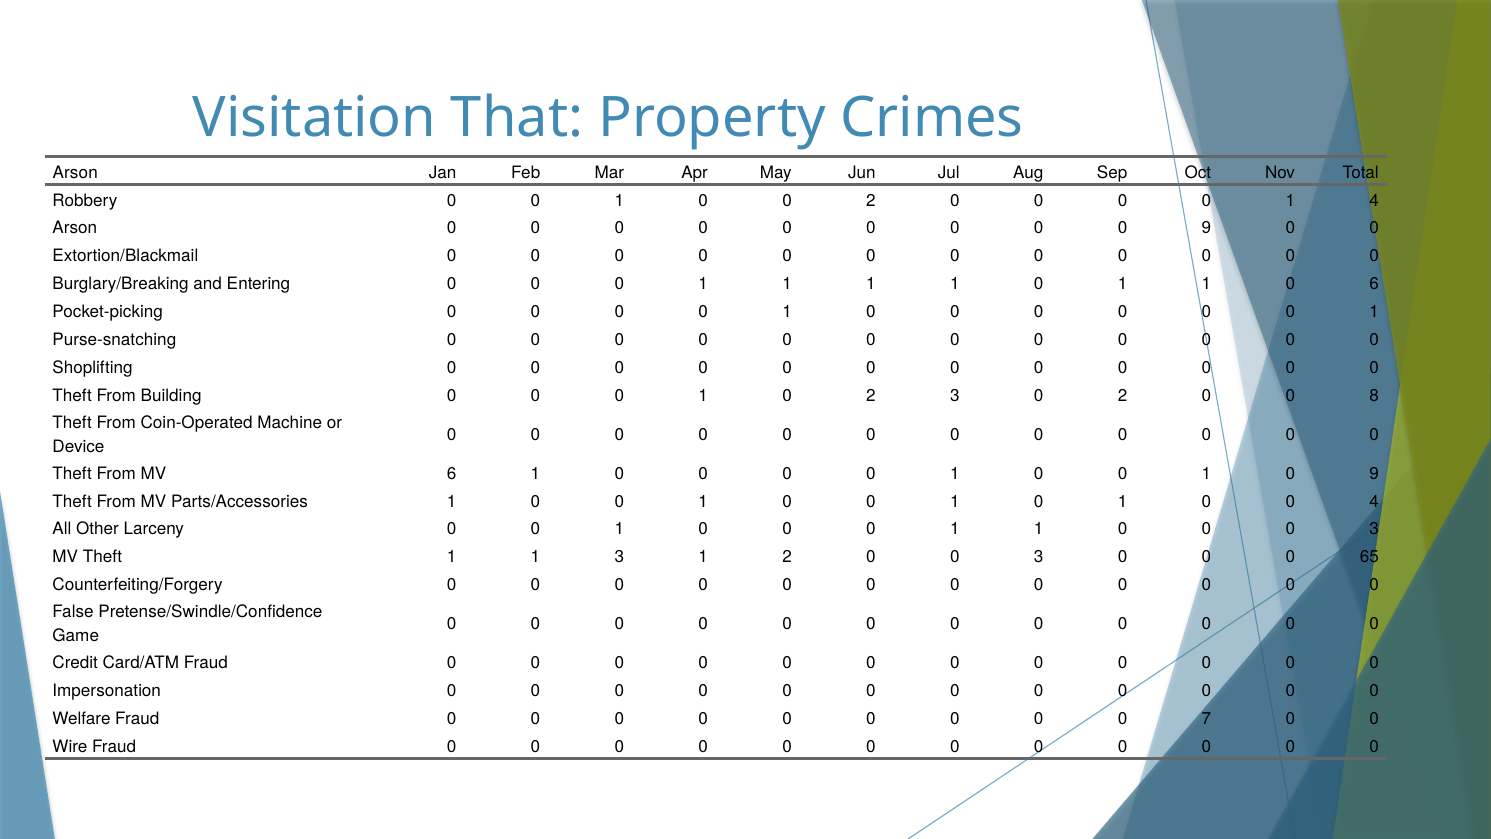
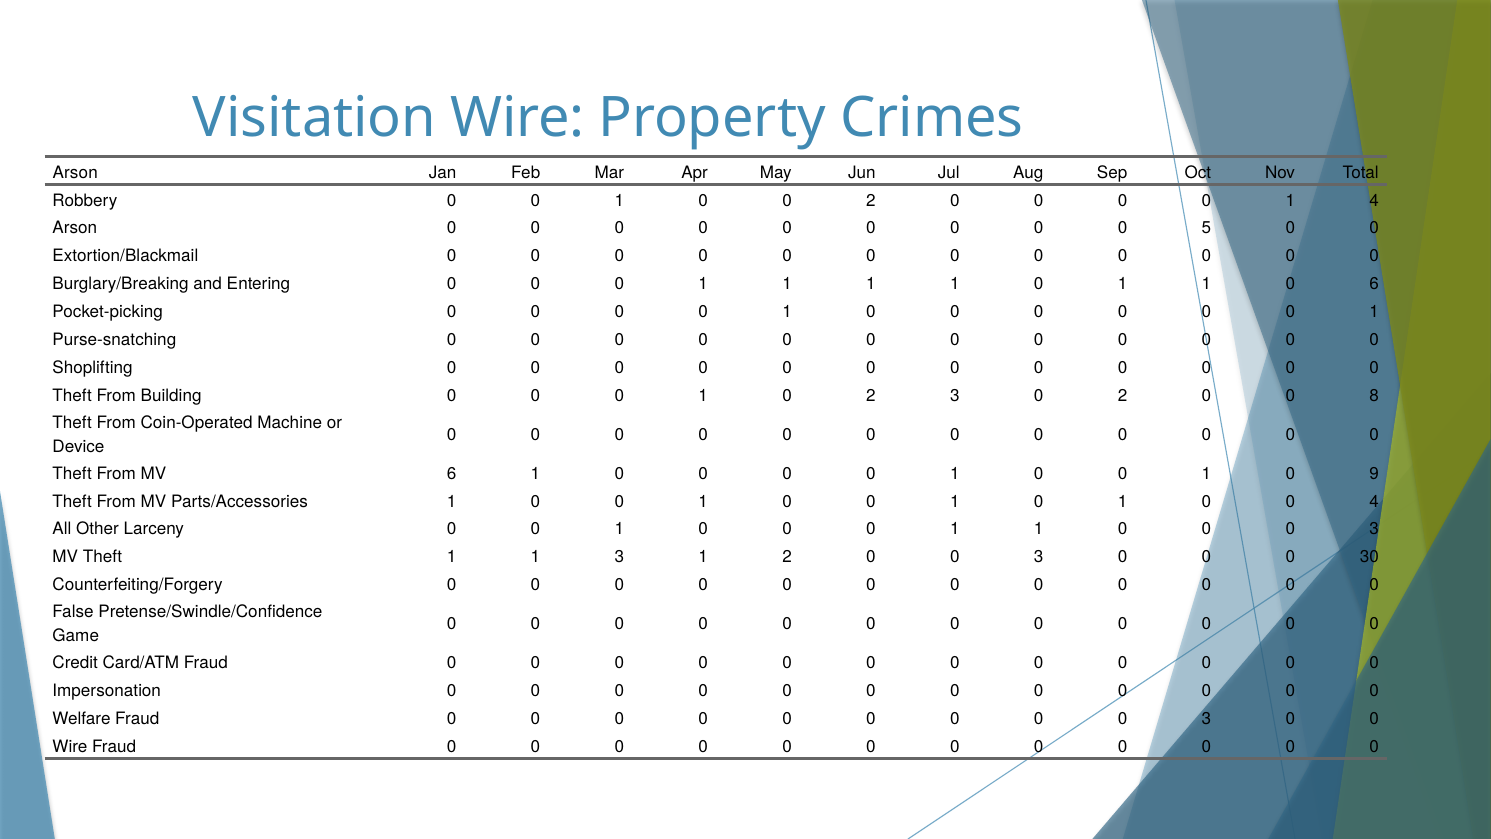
Visitation That: That -> Wire
0 0 9: 9 -> 5
65: 65 -> 30
7 at (1206, 718): 7 -> 3
